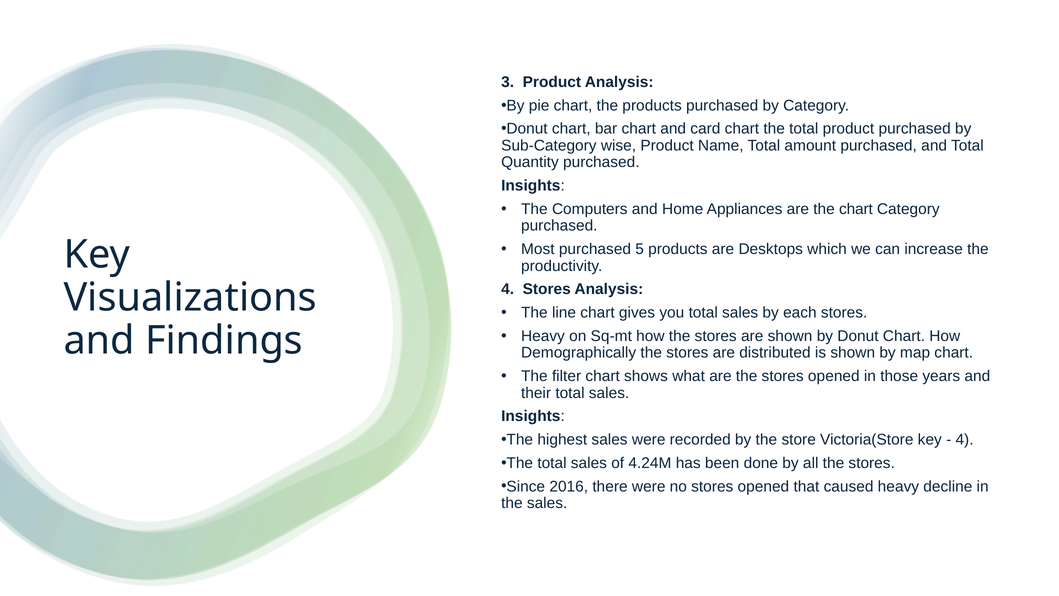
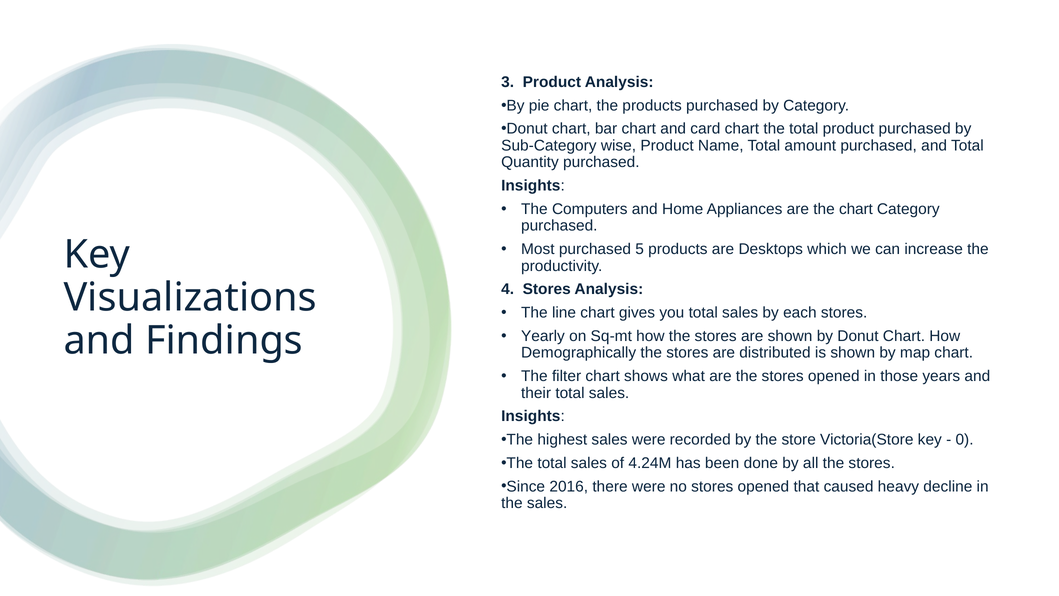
Heavy at (543, 336): Heavy -> Yearly
4 at (965, 439): 4 -> 0
